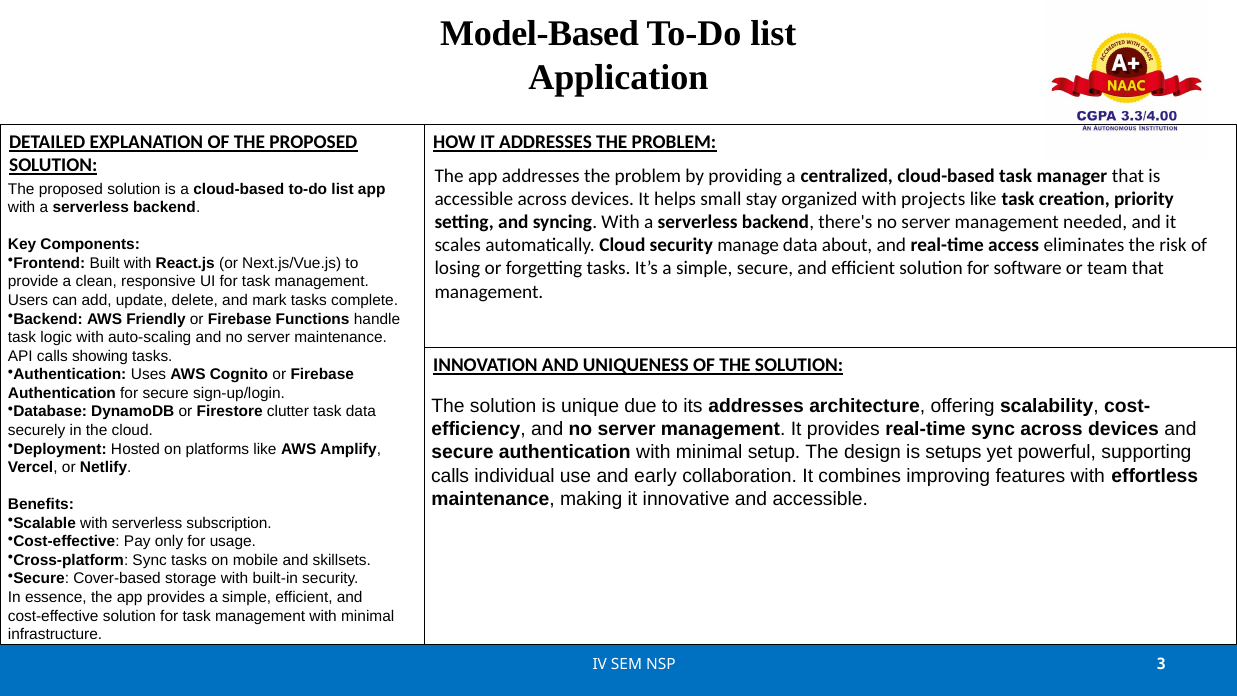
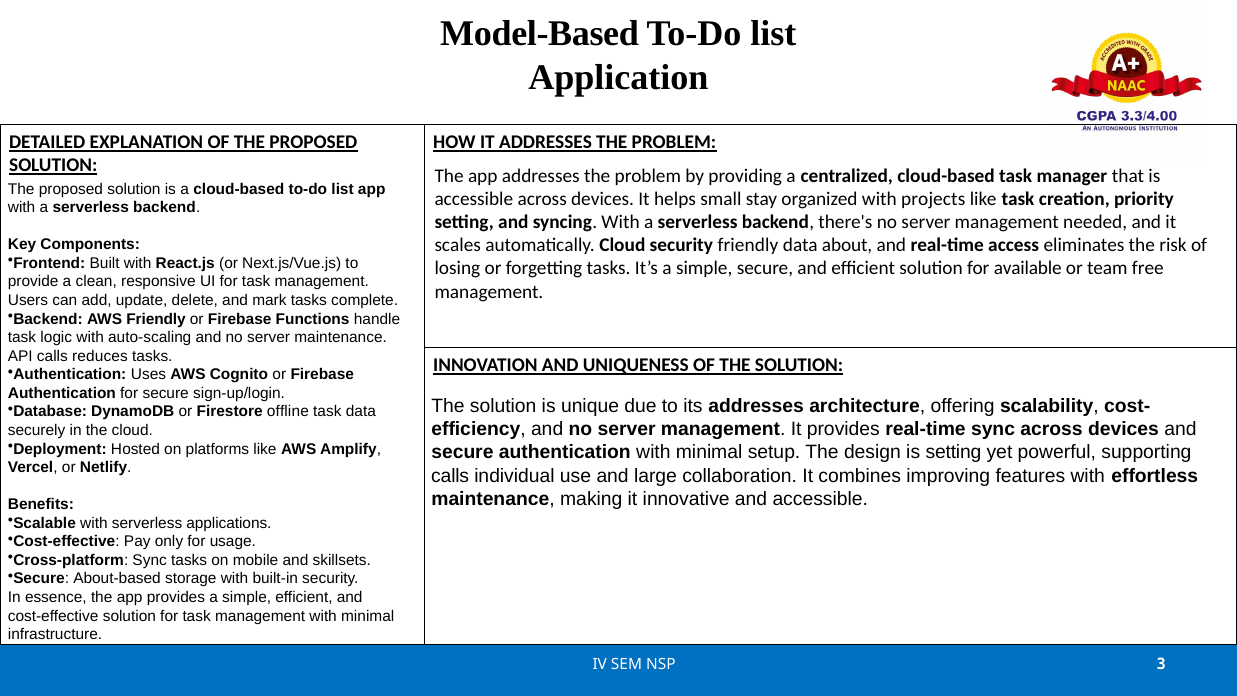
security manage: manage -> friendly
software: software -> available
team that: that -> free
showing: showing -> reduces
clutter: clutter -> offline
is setups: setups -> setting
early: early -> large
subscription: subscription -> applications
Cover-based: Cover-based -> About-based
